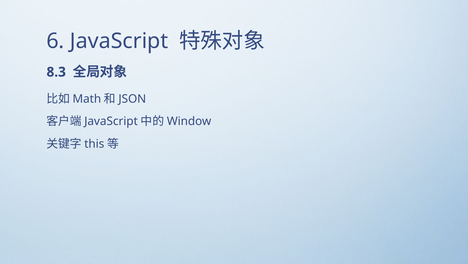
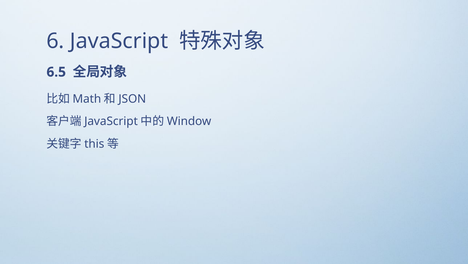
8.3: 8.3 -> 6.5
